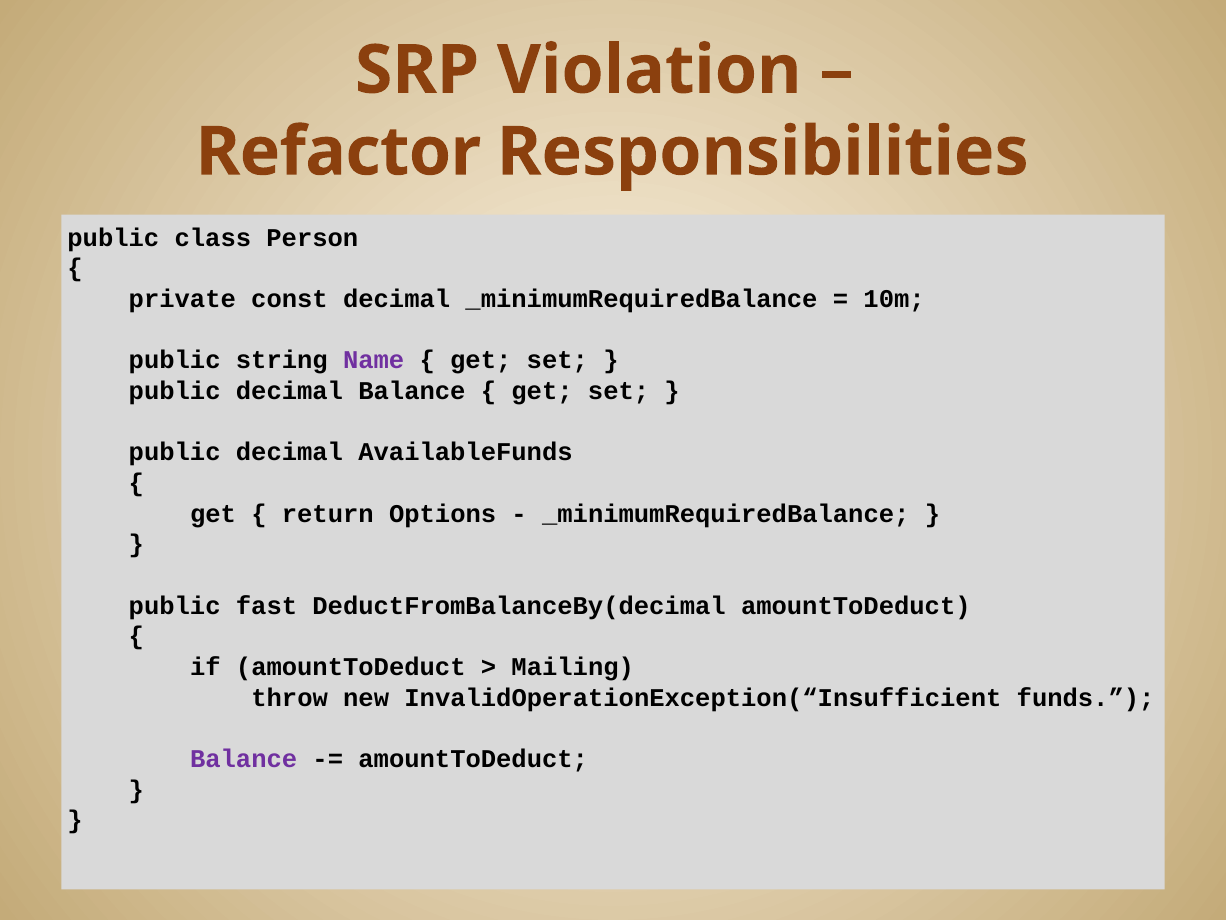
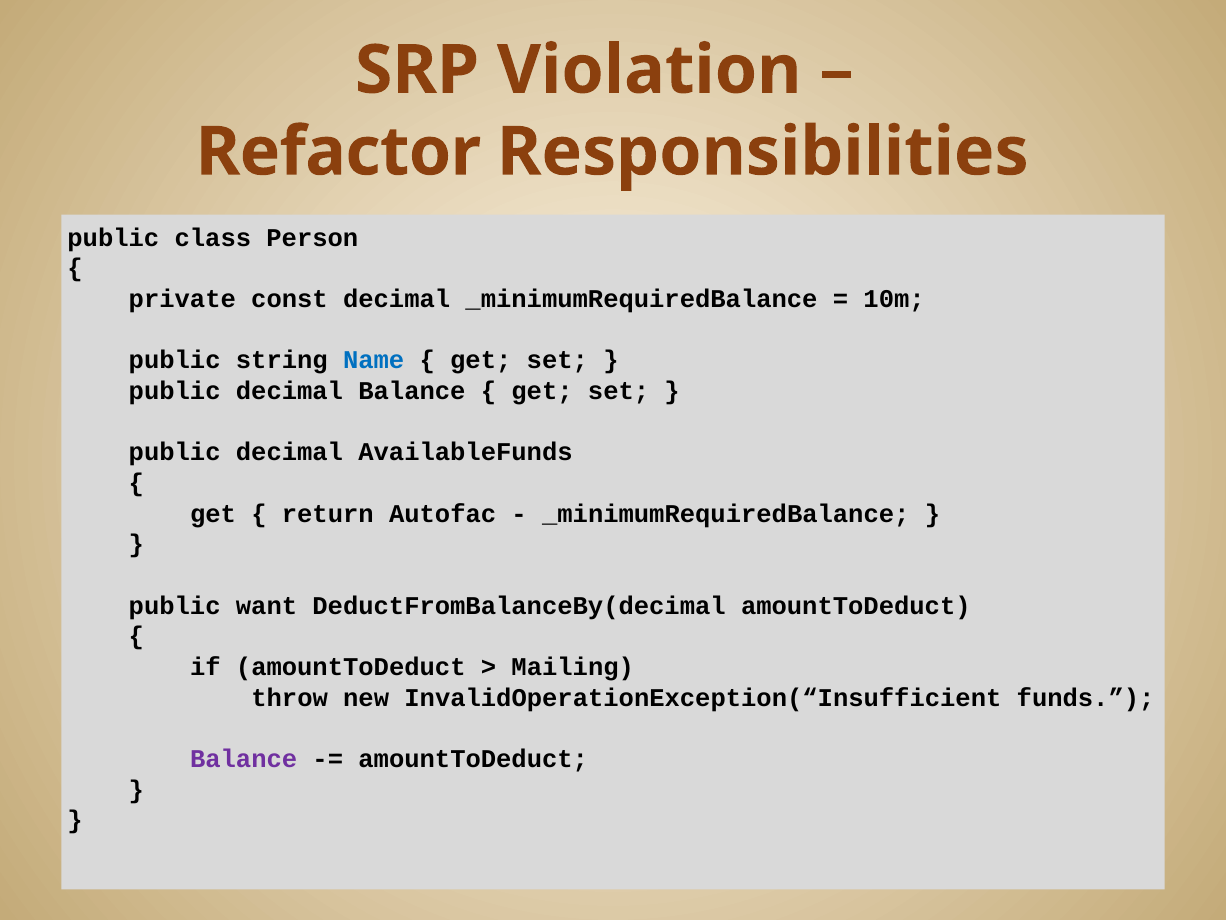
Name colour: purple -> blue
Options: Options -> Autofac
fast: fast -> want
